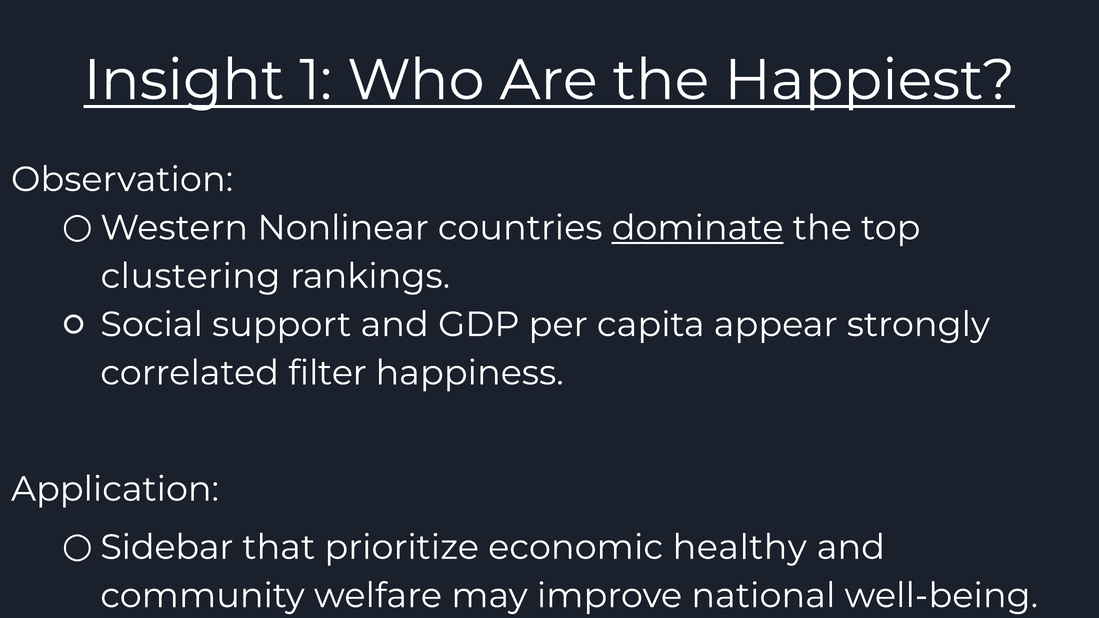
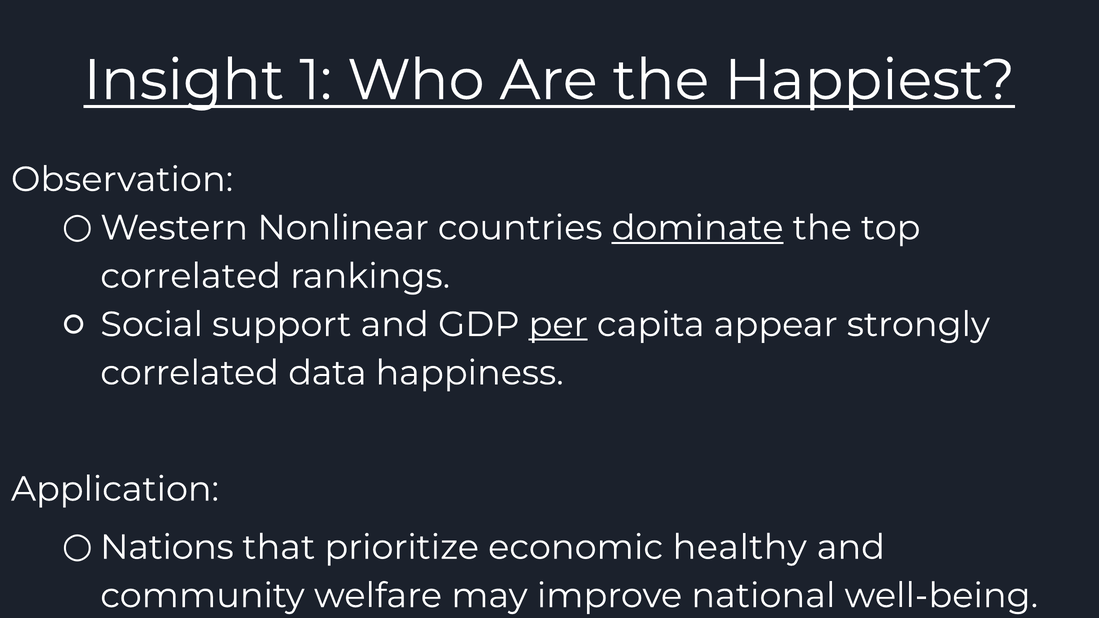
clustering at (190, 276): clustering -> correlated
per underline: none -> present
filter: filter -> data
Sidebar: Sidebar -> Nations
